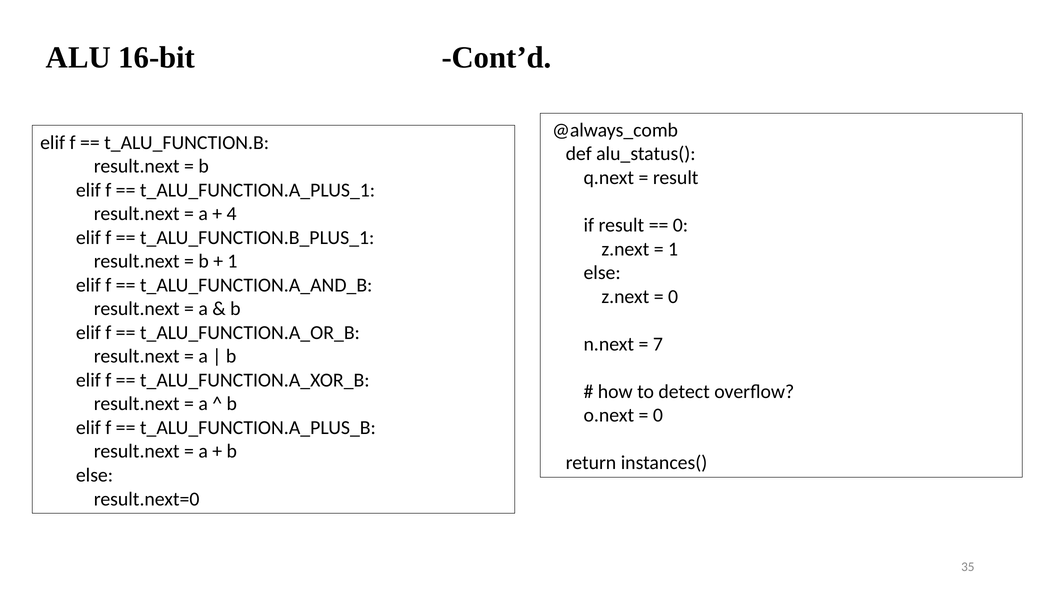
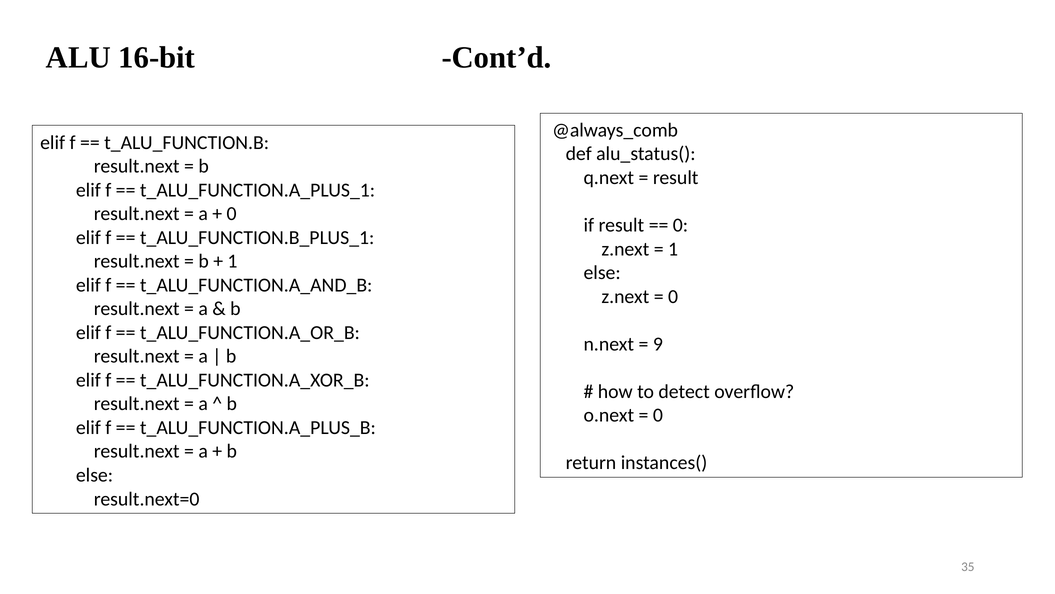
4 at (232, 214): 4 -> 0
7: 7 -> 9
